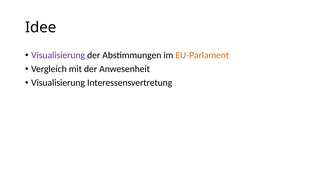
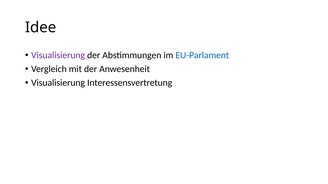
EU-Parlament colour: orange -> blue
